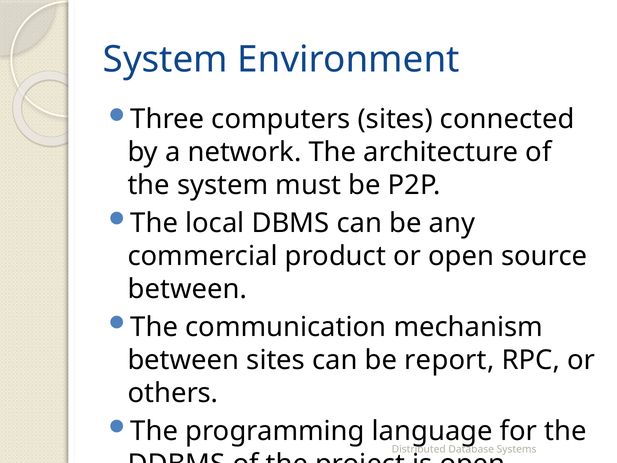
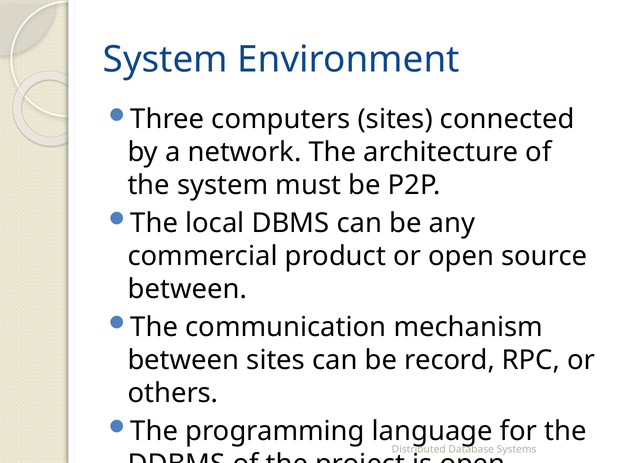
report: report -> record
